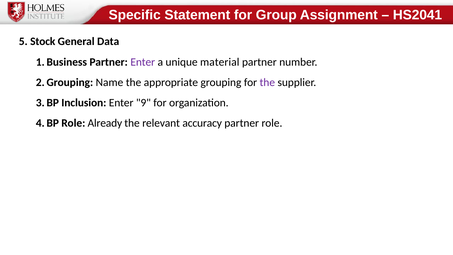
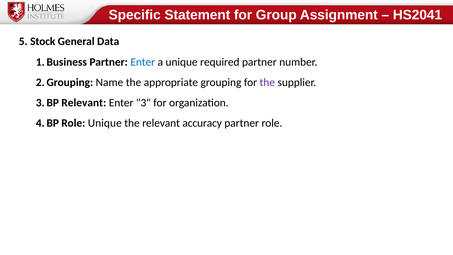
Enter at (143, 62) colour: purple -> blue
material: material -> required
Inclusion at (84, 103): Inclusion -> Relevant
9: 9 -> 3
Role Already: Already -> Unique
